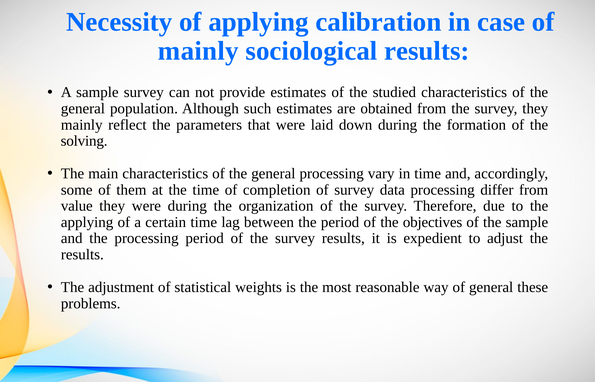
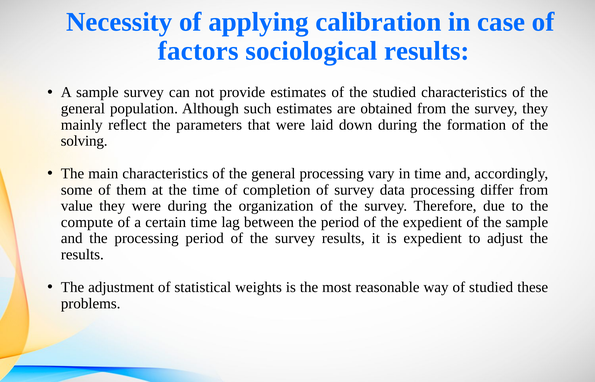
mainly at (198, 51): mainly -> factors
applying at (87, 222): applying -> compute
the objectives: objectives -> expedient
of general: general -> studied
